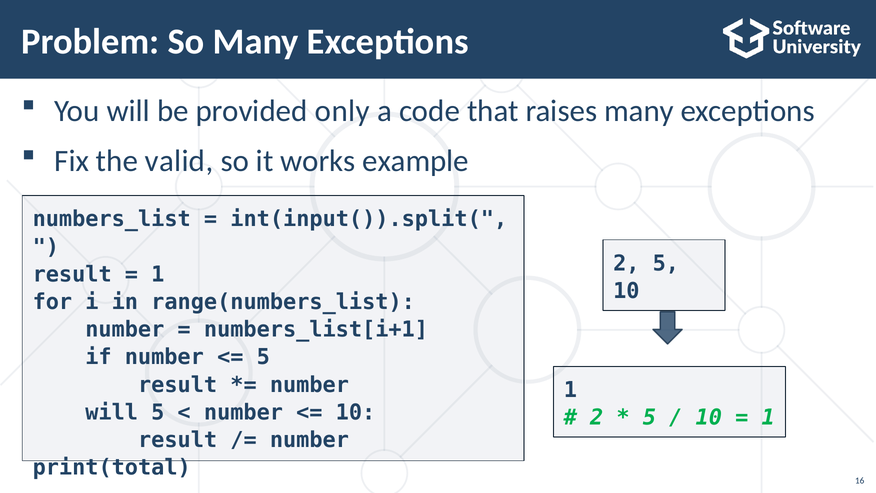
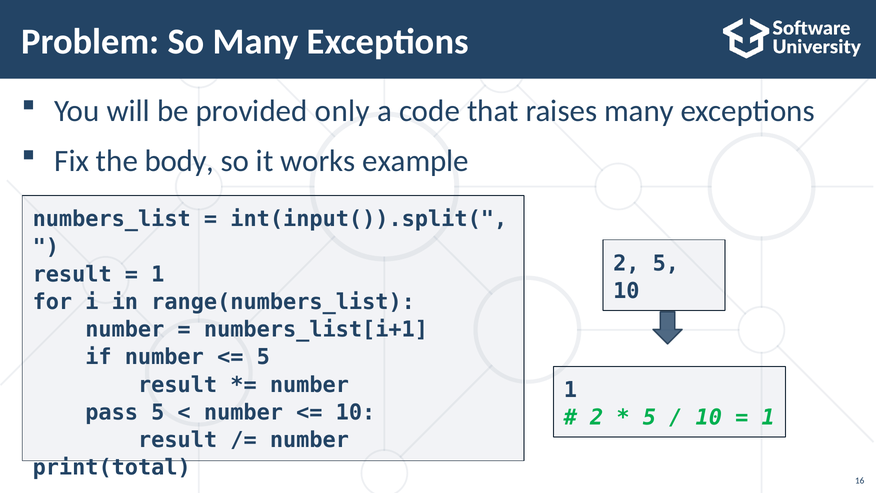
valid: valid -> body
will at (112, 412): will -> pass
